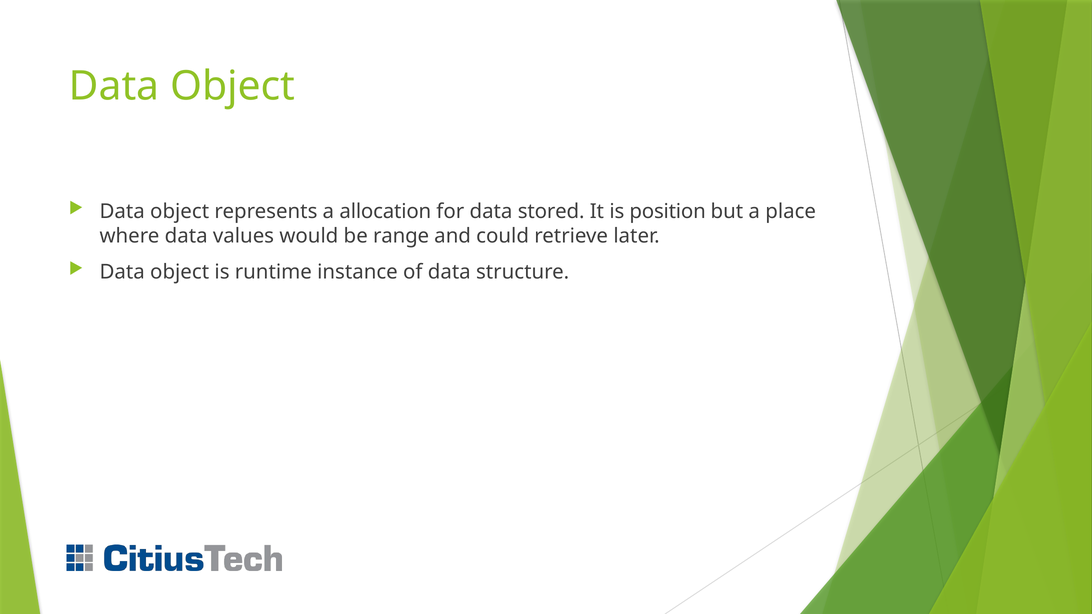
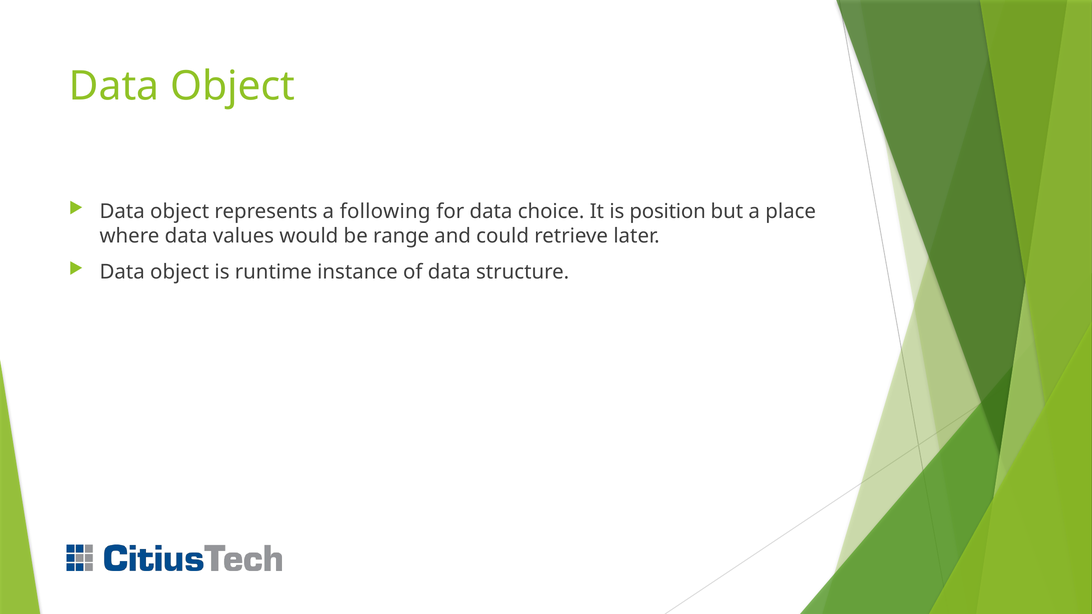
allocation: allocation -> following
stored: stored -> choice
